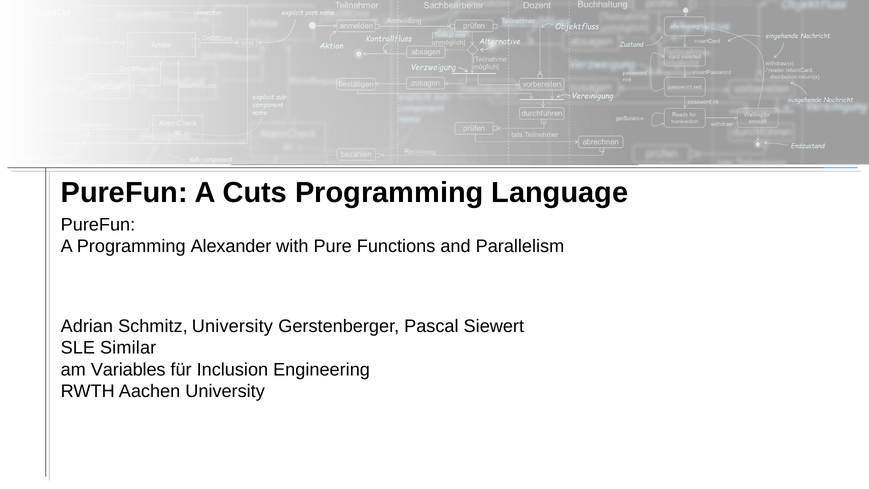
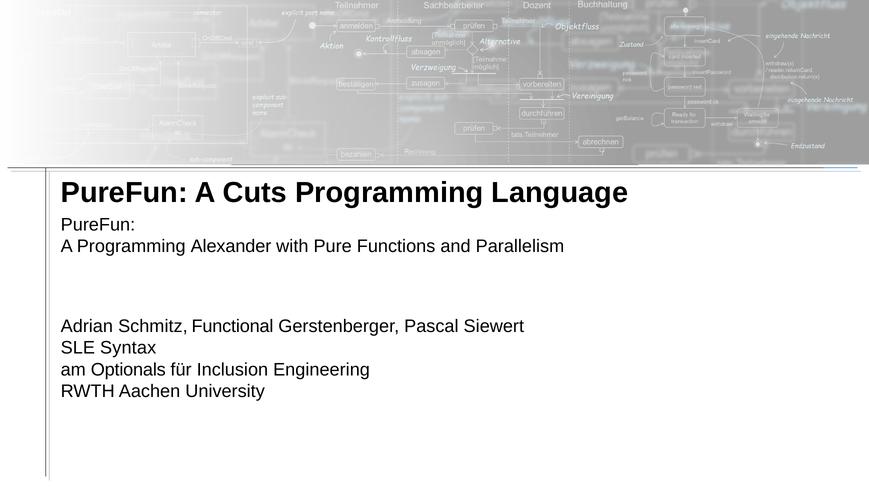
Schmitz University: University -> Functional
Similar: Similar -> Syntax
Variables: Variables -> Optionals
